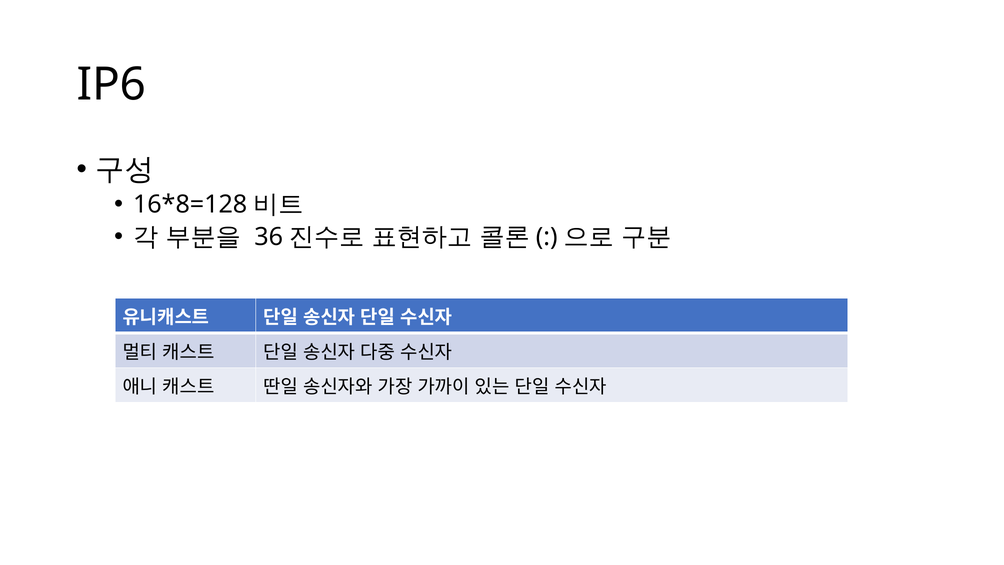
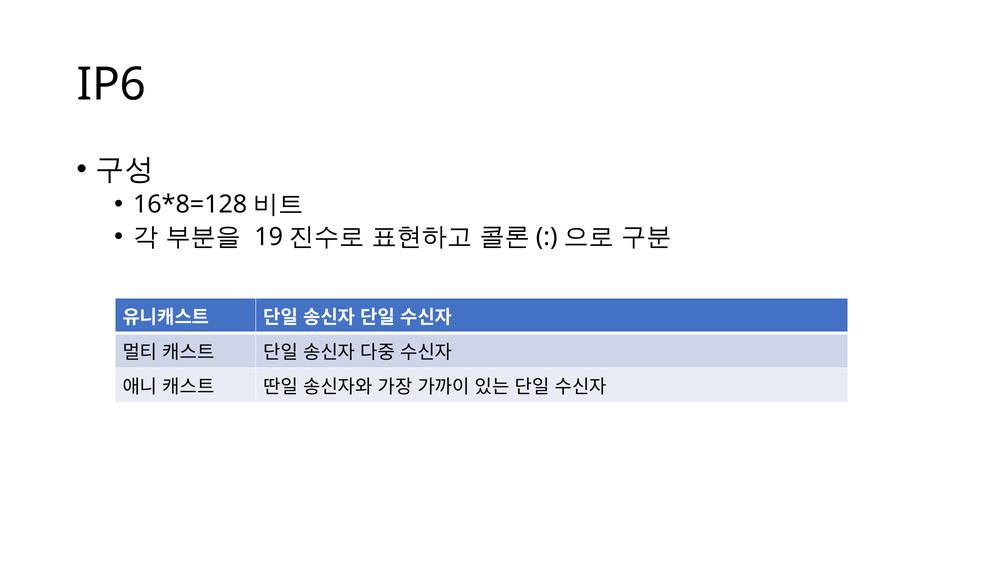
36: 36 -> 19
